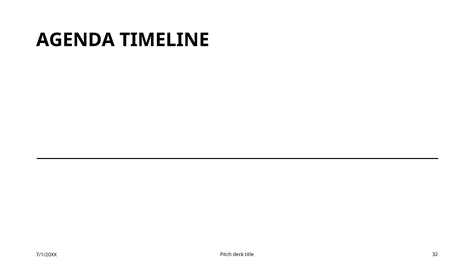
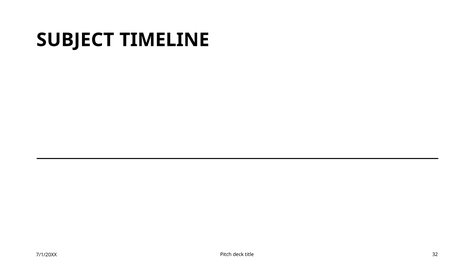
AGENDA: AGENDA -> SUBJECT
